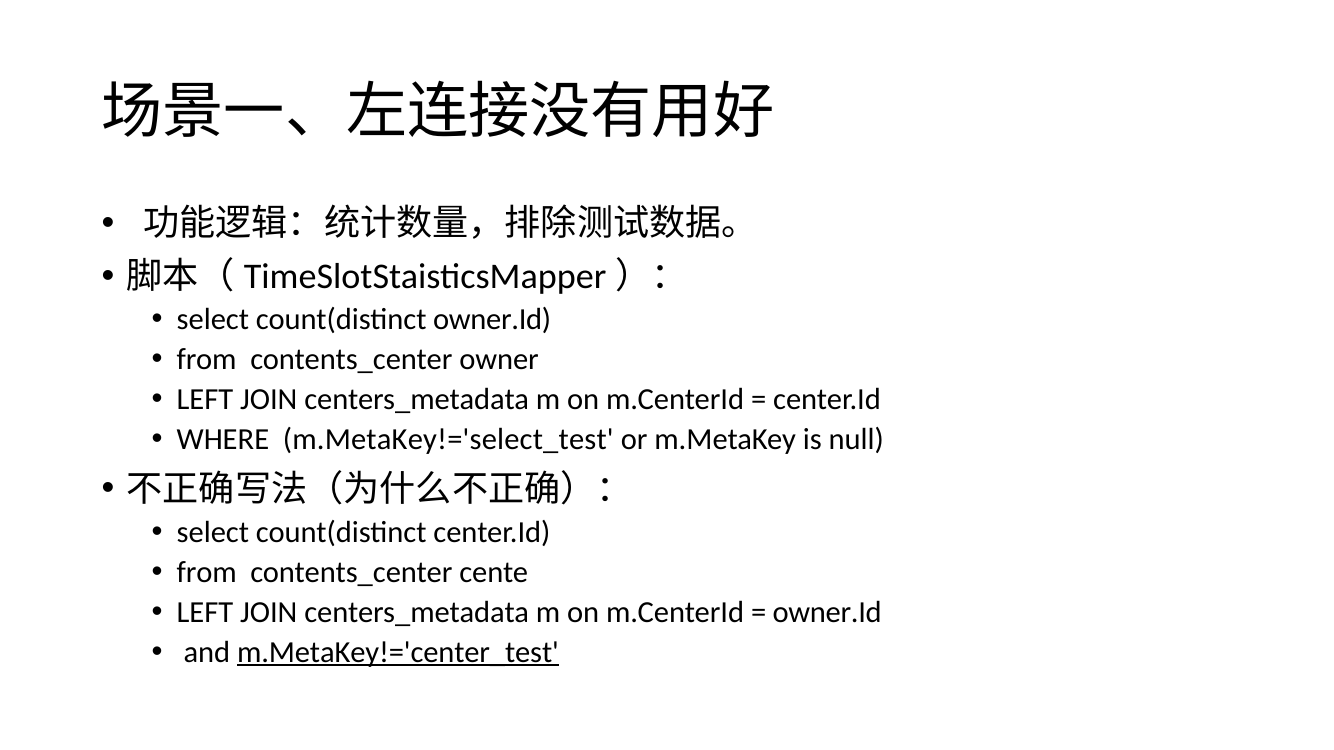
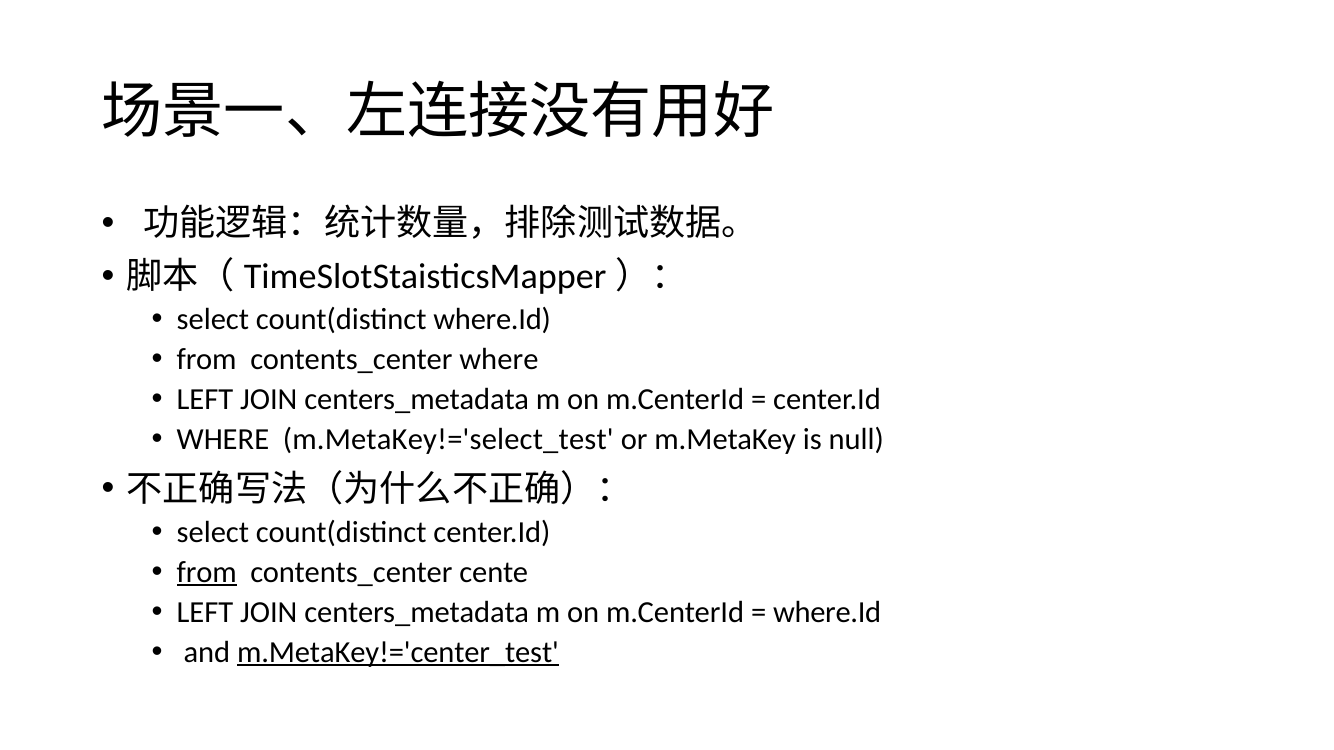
count(distinct owner.Id: owner.Id -> where.Id
contents_center owner: owner -> where
from at (207, 572) underline: none -> present
owner.Id at (827, 612): owner.Id -> where.Id
